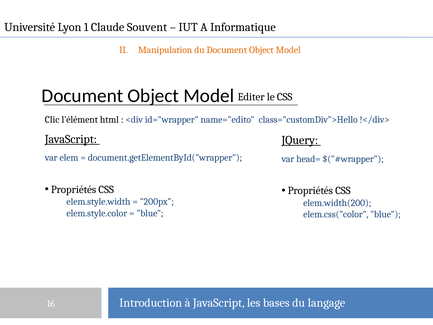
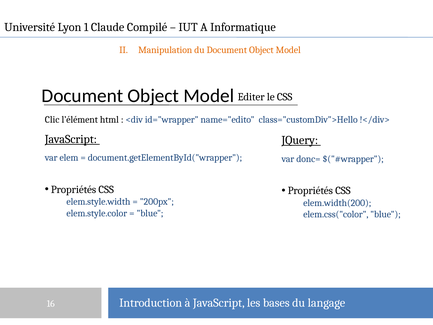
Souvent: Souvent -> Compilé
head=: head= -> donc=
